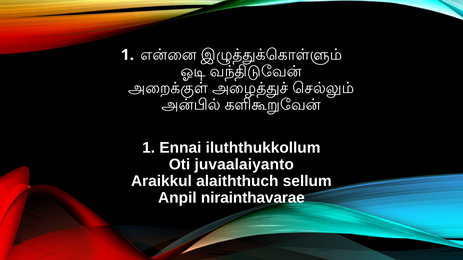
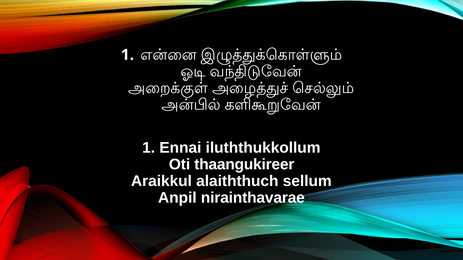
juvaalaiyanto: juvaalaiyanto -> thaangukireer
